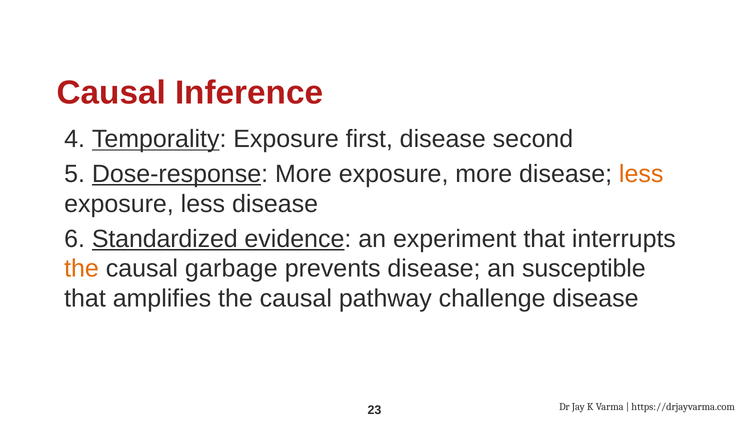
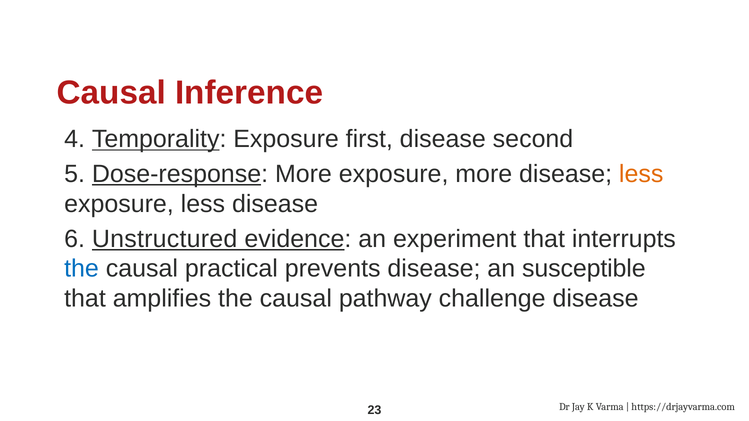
Standardized: Standardized -> Unstructured
the at (82, 269) colour: orange -> blue
garbage: garbage -> practical
